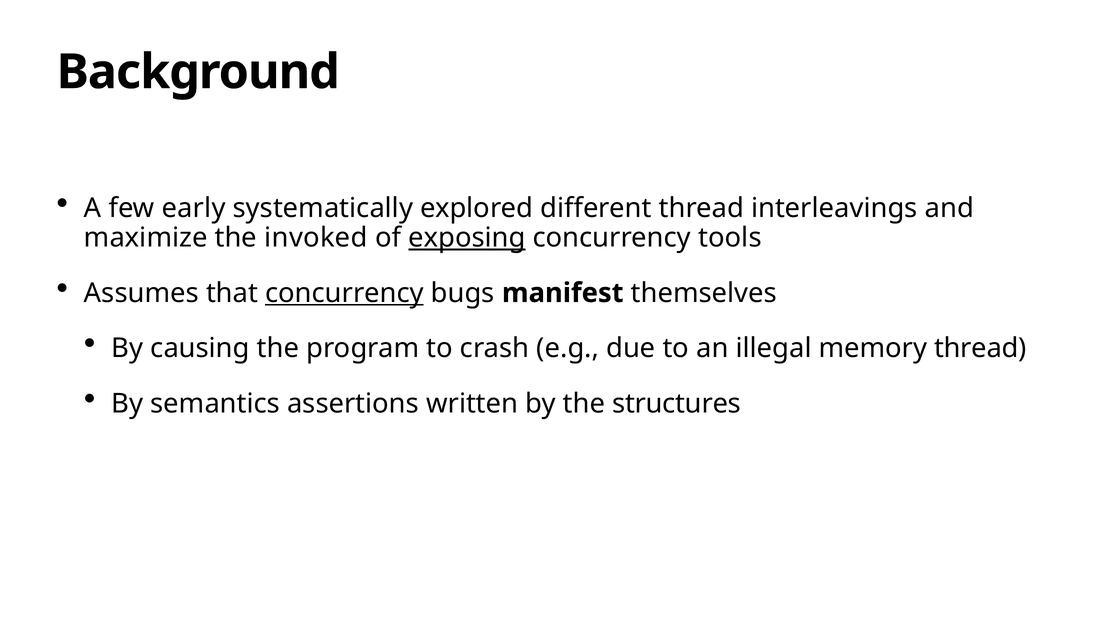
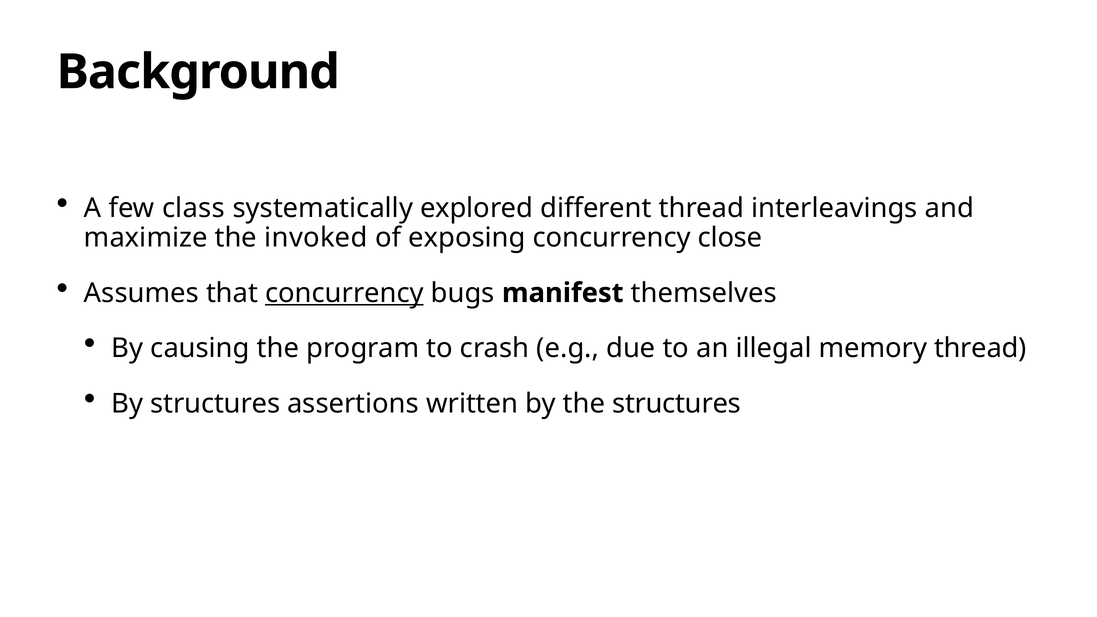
early: early -> class
exposing underline: present -> none
tools: tools -> close
By semantics: semantics -> structures
